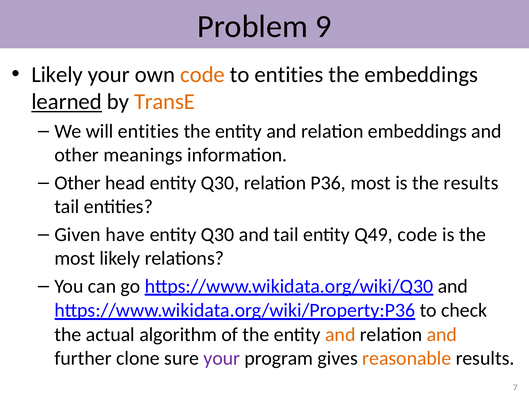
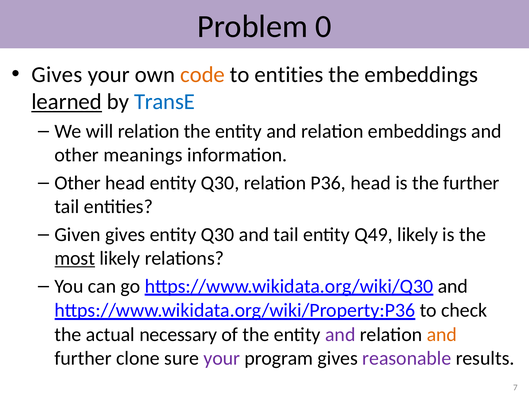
9: 9 -> 0
Likely at (57, 75): Likely -> Gives
TransE colour: orange -> blue
will entities: entities -> relation
P36 most: most -> head
the results: results -> further
Given have: have -> gives
Q49 code: code -> likely
most at (75, 259) underline: none -> present
algorithm: algorithm -> necessary
and at (340, 335) colour: orange -> purple
reasonable colour: orange -> purple
